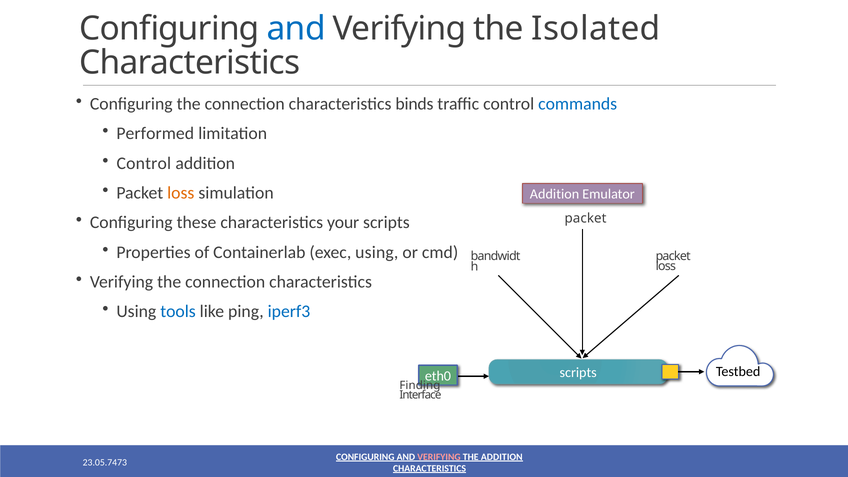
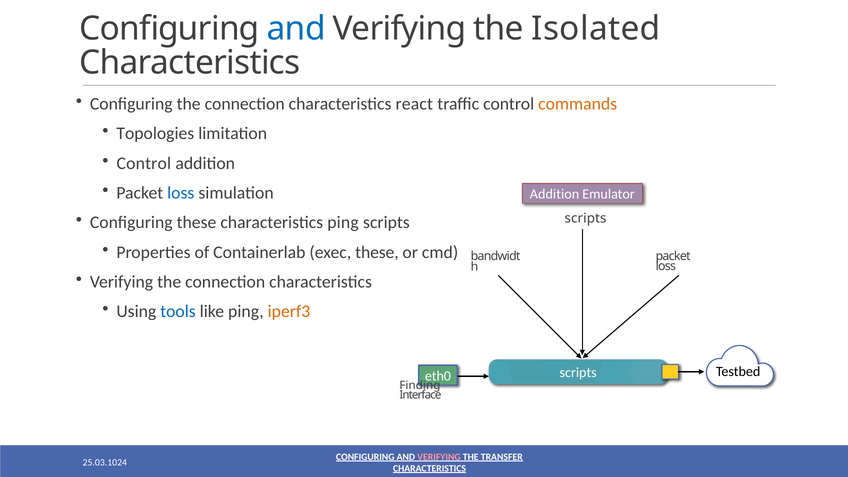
binds: binds -> react
commands colour: blue -> orange
Performed: Performed -> Topologies
loss at (181, 193) colour: orange -> blue
characteristics your: your -> ping
packet at (586, 218): packet -> scripts
exec using: using -> these
iperf3 colour: blue -> orange
THE ADDITION: ADDITION -> TRANSFER
23.05.7473: 23.05.7473 -> 25.03.1024
